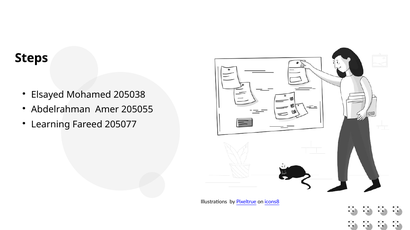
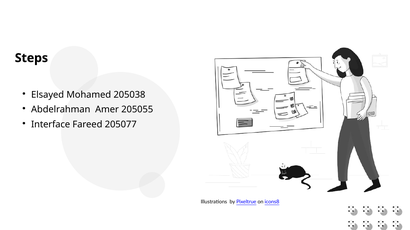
Learning: Learning -> Interface
